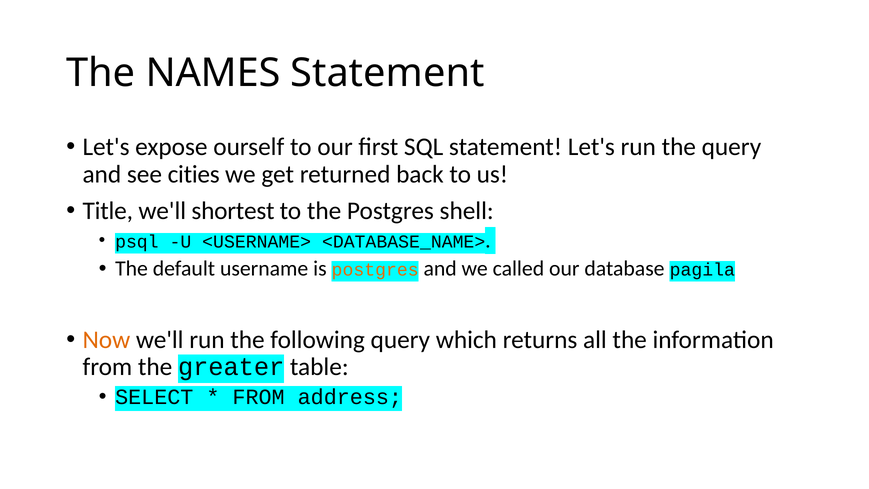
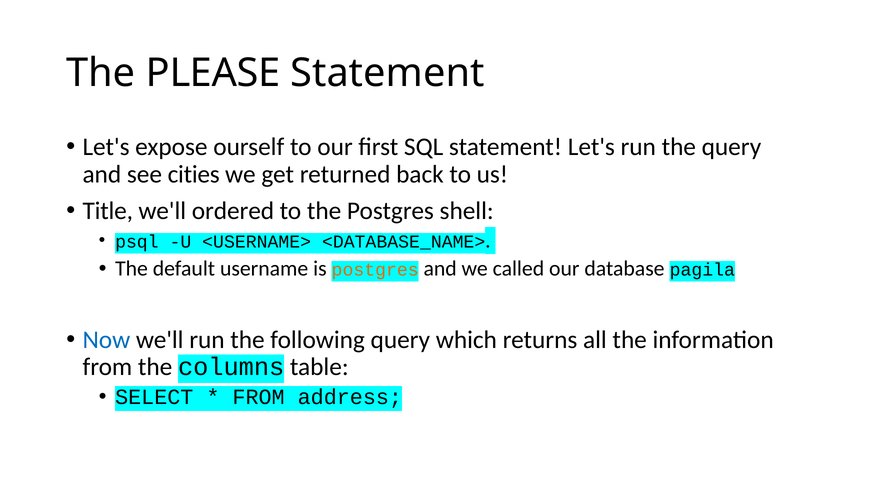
NAMES: NAMES -> PLEASE
shortest: shortest -> ordered
Now colour: orange -> blue
greater: greater -> columns
